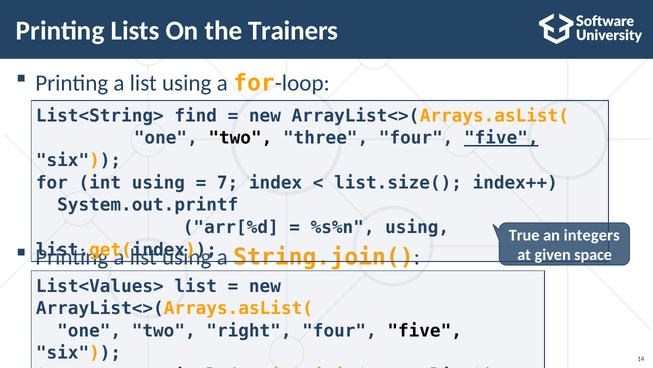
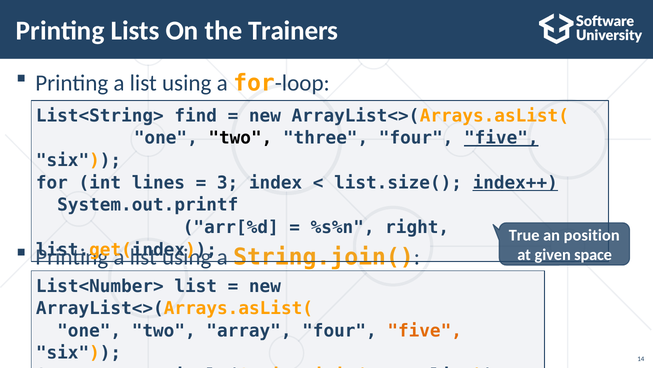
int using: using -> lines
7: 7 -> 3
index++ underline: none -> present
%s%n using: using -> right
integers: integers -> position
List<Values>: List<Values> -> List<Number>
right: right -> array
five at (425, 330) colour: black -> orange
